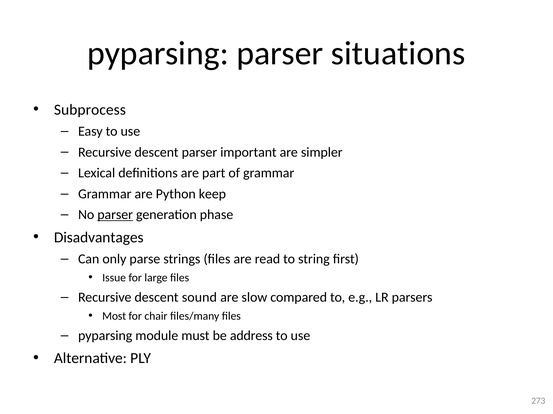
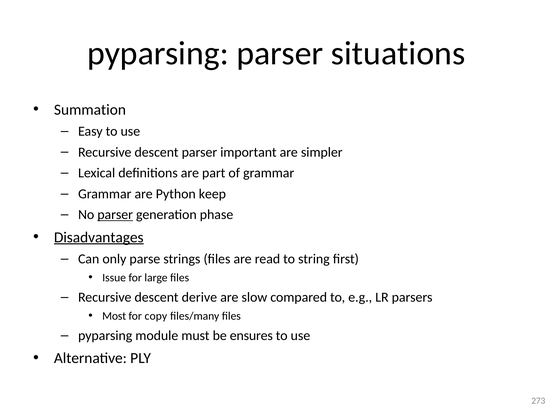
Subprocess: Subprocess -> Summation
Disadvantages underline: none -> present
sound: sound -> derive
chair: chair -> copy
address: address -> ensures
